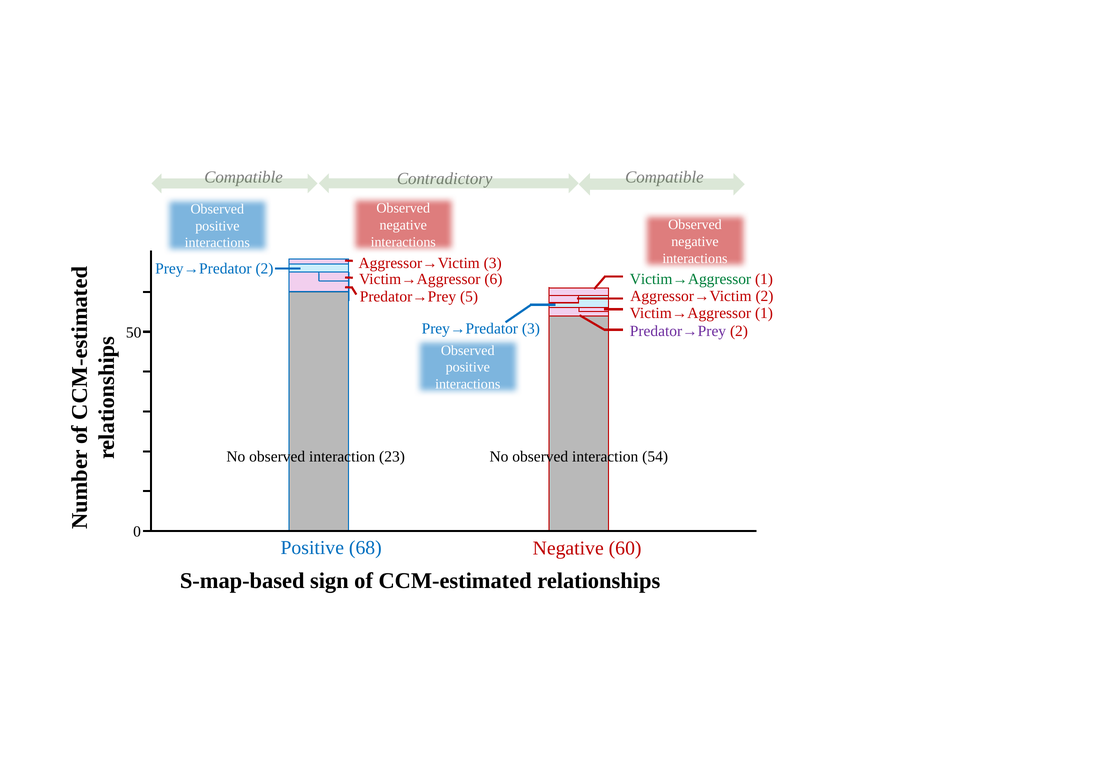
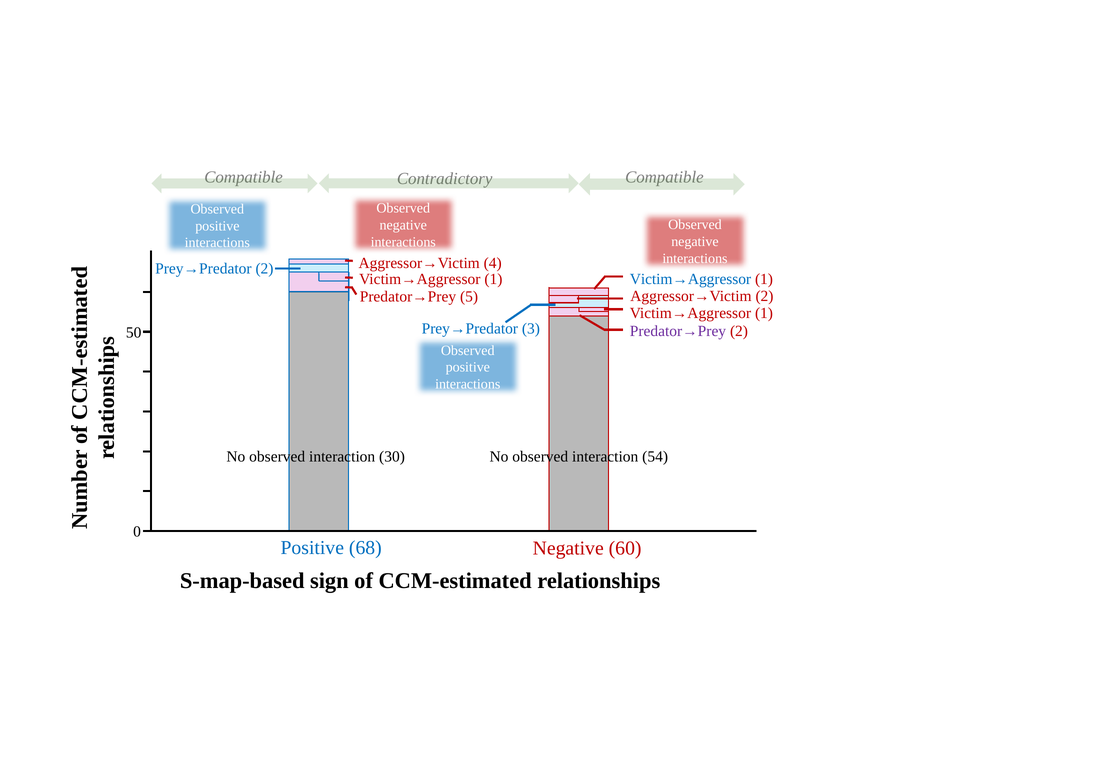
Aggressor→Victim 3: 3 -> 4
6 at (493, 279): 6 -> 1
Victim→Aggressor at (690, 279) colour: green -> blue
23: 23 -> 30
